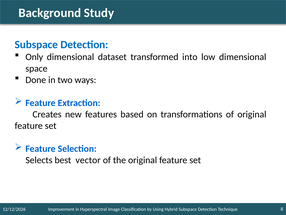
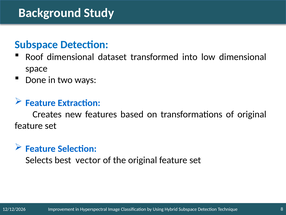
Only: Only -> Roof
